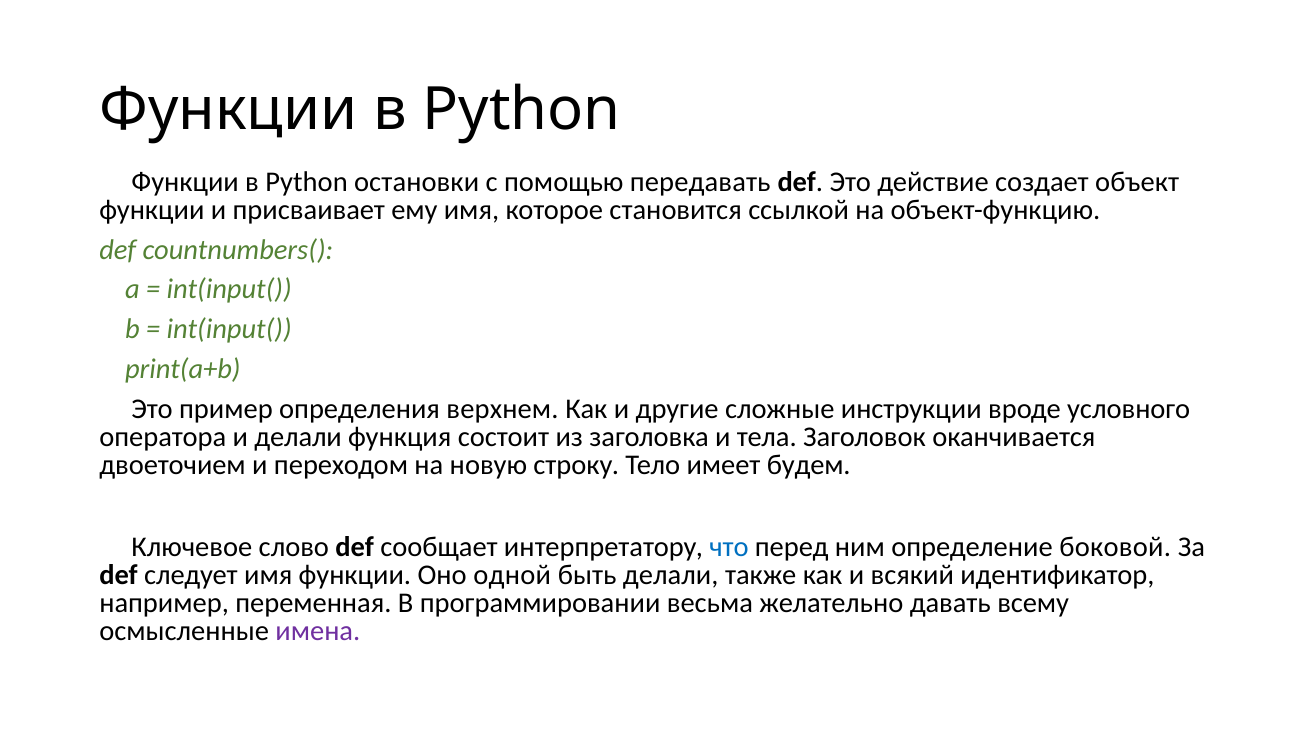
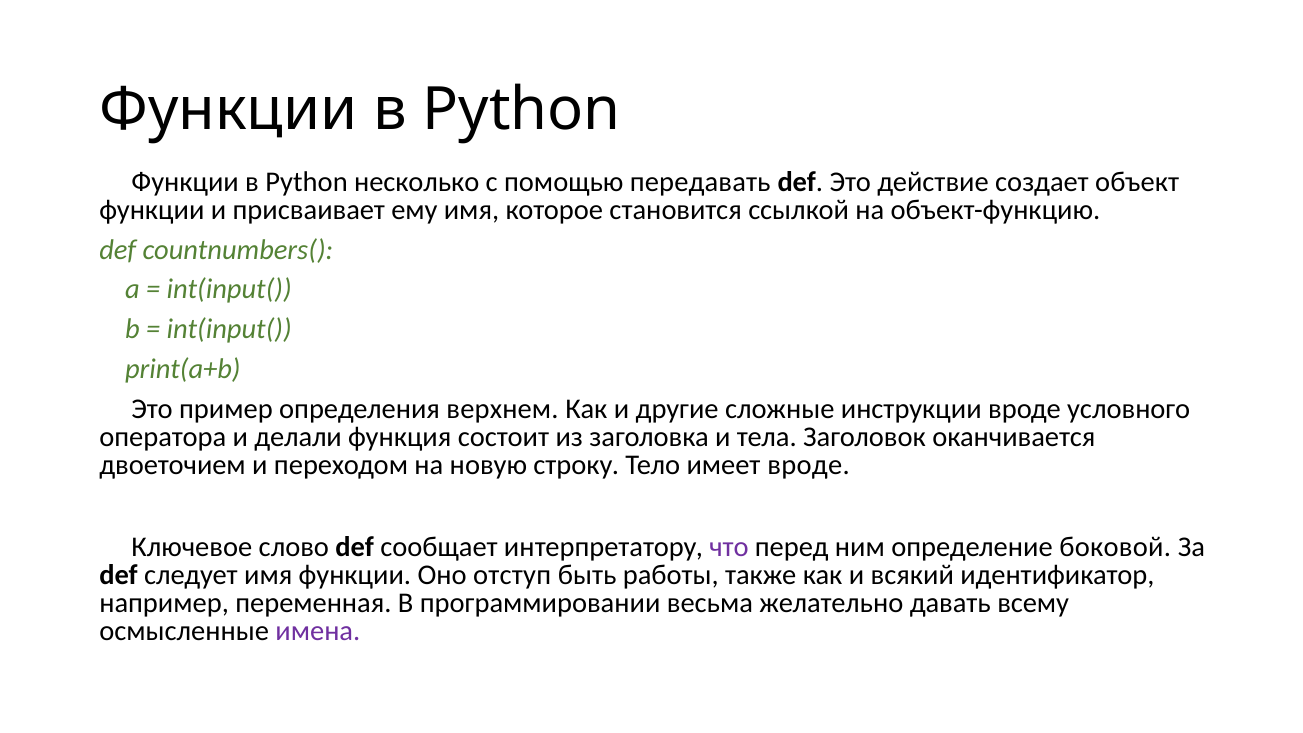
остановки: остановки -> несколько
имеет будем: будем -> вроде
что colour: blue -> purple
одной: одной -> отступ
быть делали: делали -> работы
